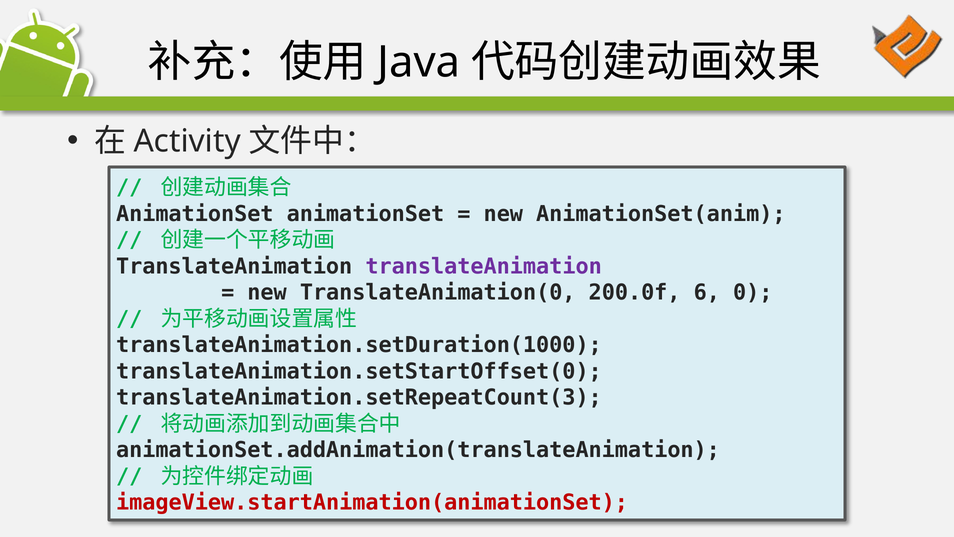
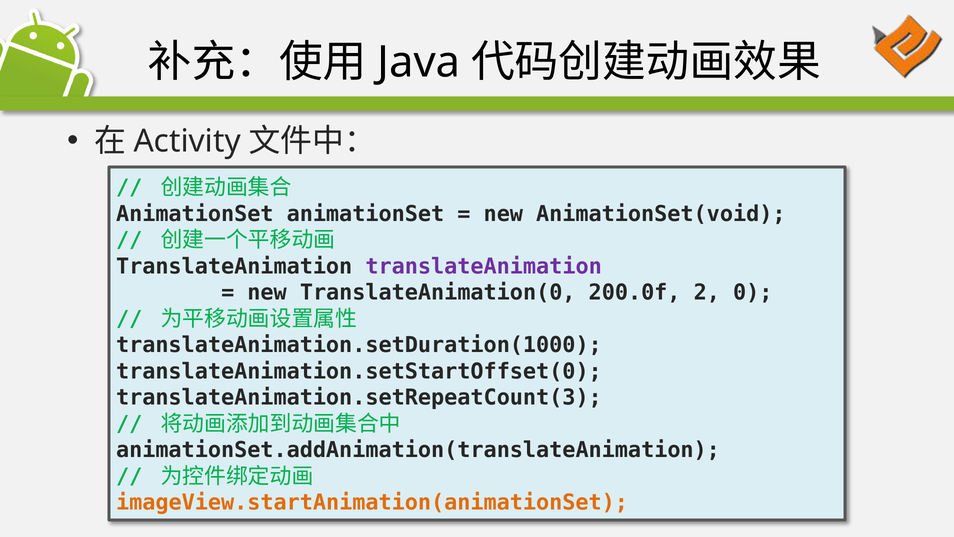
AnimationSet(anim: AnimationSet(anim -> AnimationSet(void
6: 6 -> 2
imageView.startAnimation(animationSet colour: red -> orange
